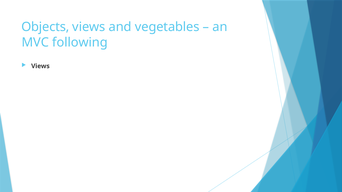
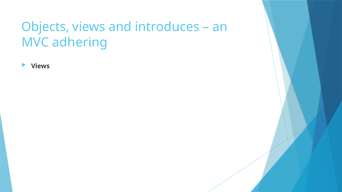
vegetables: vegetables -> introduces
following: following -> adhering
